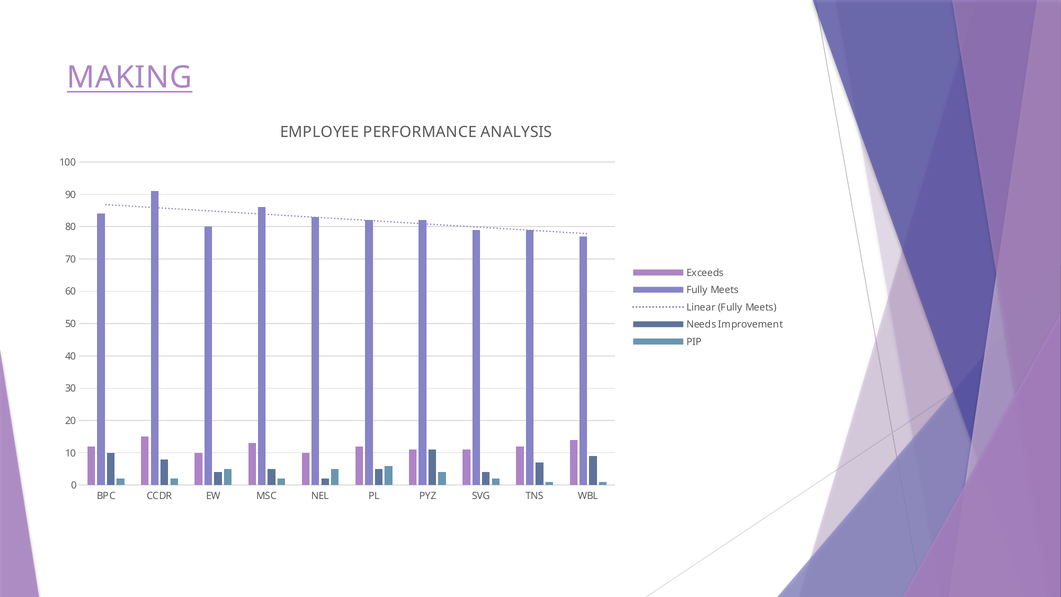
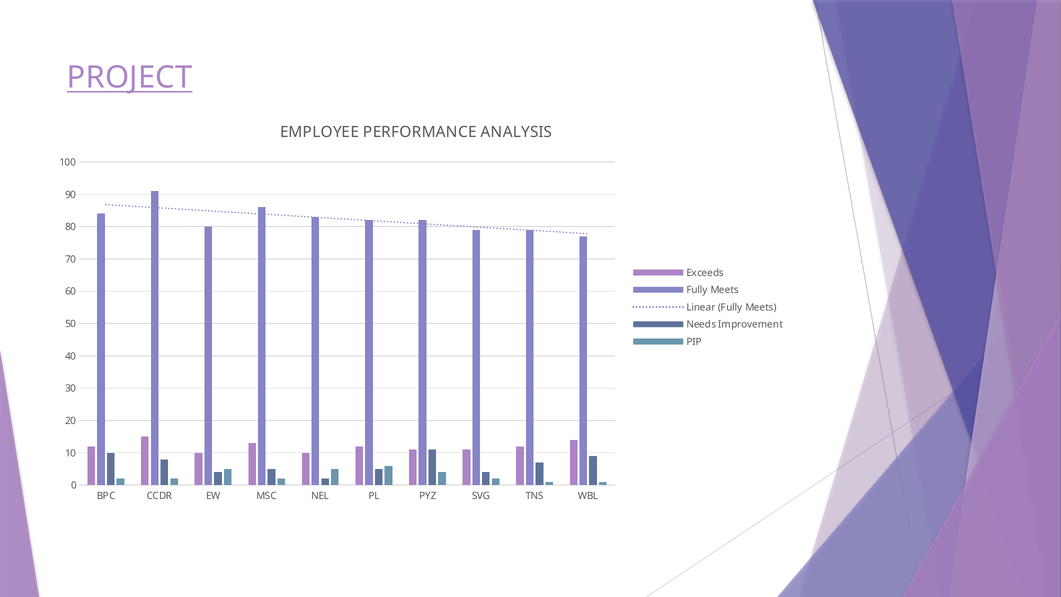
MAKING: MAKING -> PROJECT
